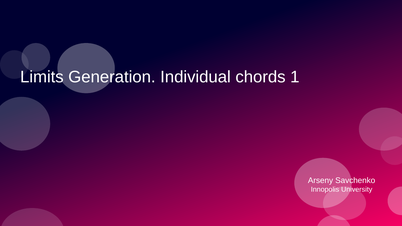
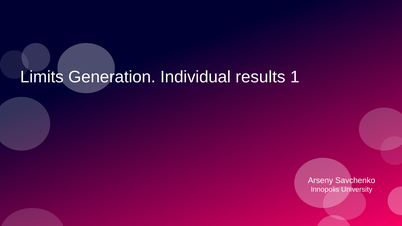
chords: chords -> results
